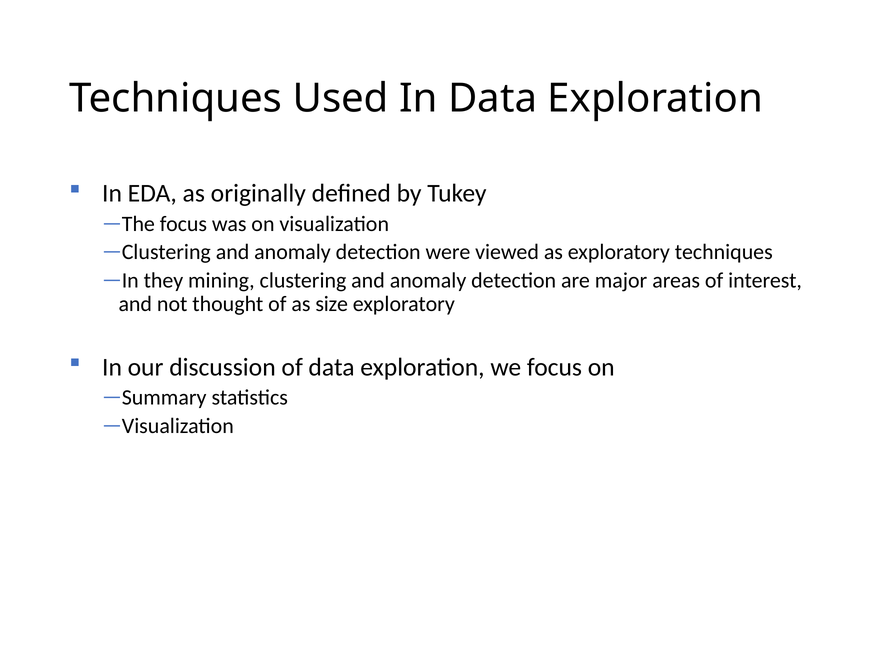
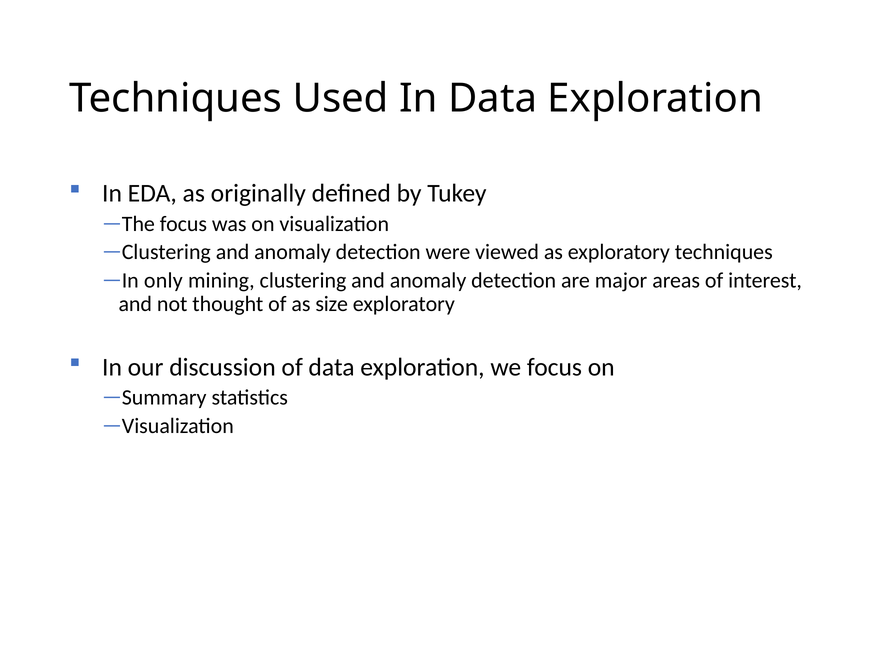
they: they -> only
